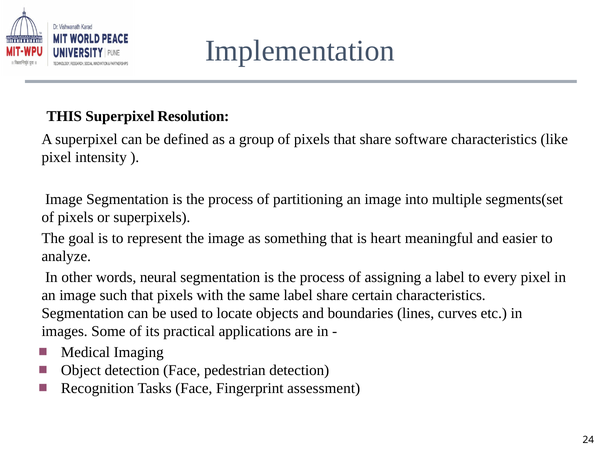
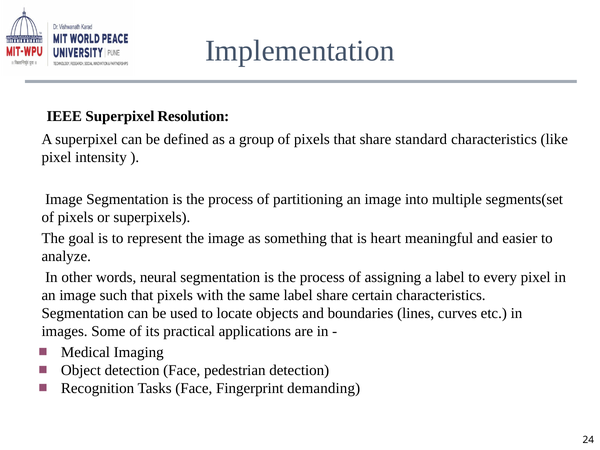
THIS: THIS -> IEEE
software: software -> standard
assessment: assessment -> demanding
